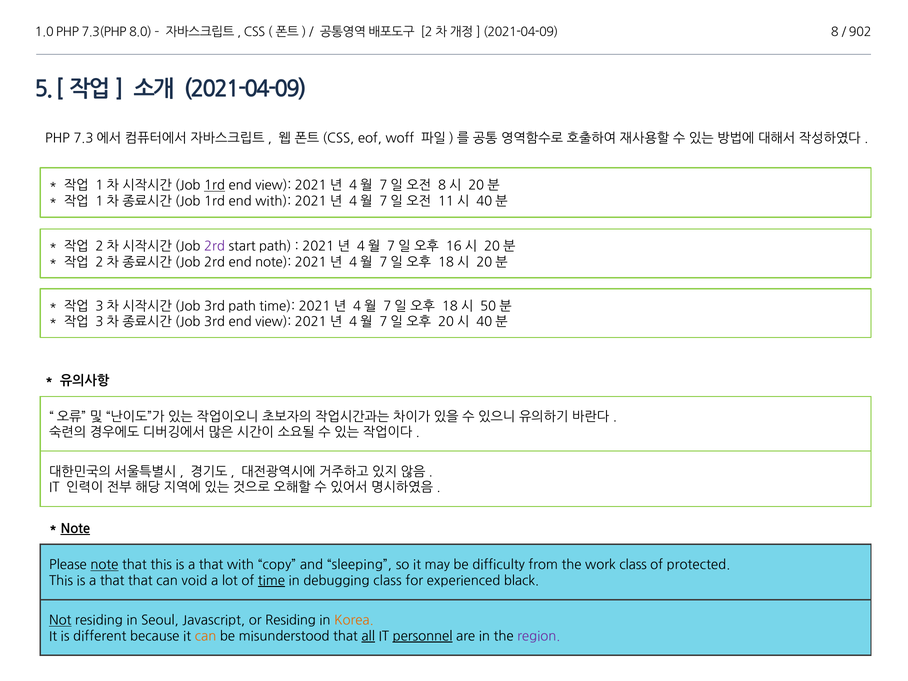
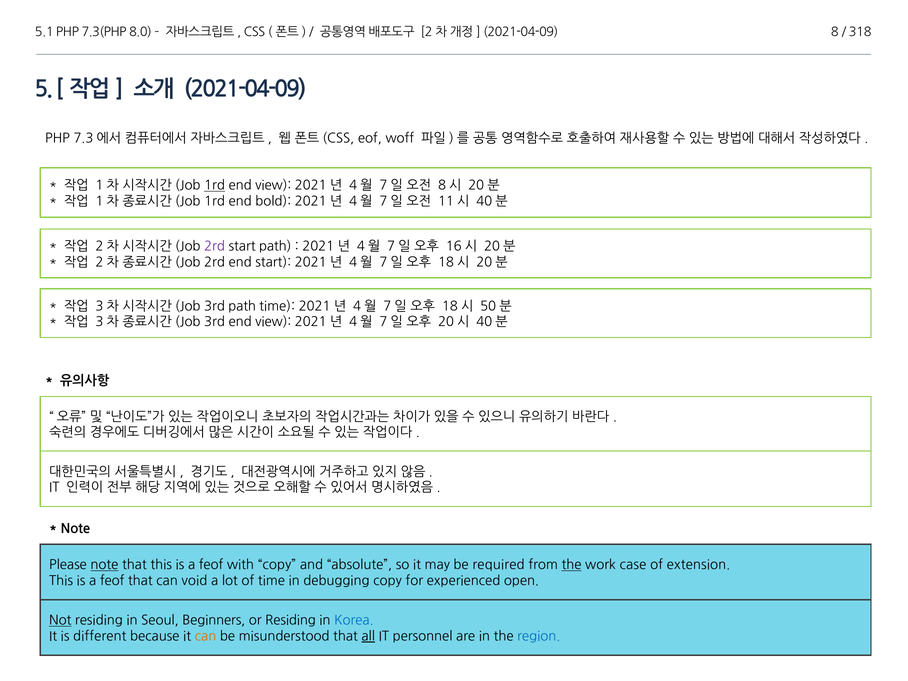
1.0: 1.0 -> 5.1
902: 902 -> 318
end with: with -> bold
end note: note -> start
Note at (75, 529) underline: present -> none
that at (211, 565): that -> feof
sleeping: sleeping -> absolute
difficulty: difficulty -> required
the at (572, 565) underline: none -> present
work class: class -> case
protected: protected -> extension
that at (112, 581): that -> feof
time at (271, 581) underline: present -> none
debugging class: class -> copy
black: black -> open
Javascript: Javascript -> Beginners
Korea colour: orange -> blue
personnel underline: present -> none
region colour: purple -> blue
